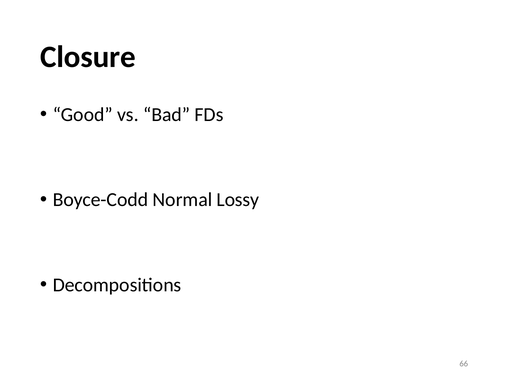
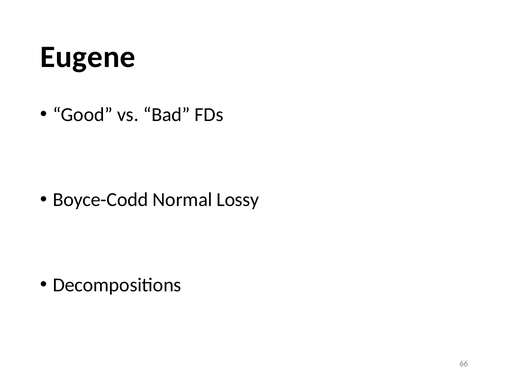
Closure: Closure -> Eugene
